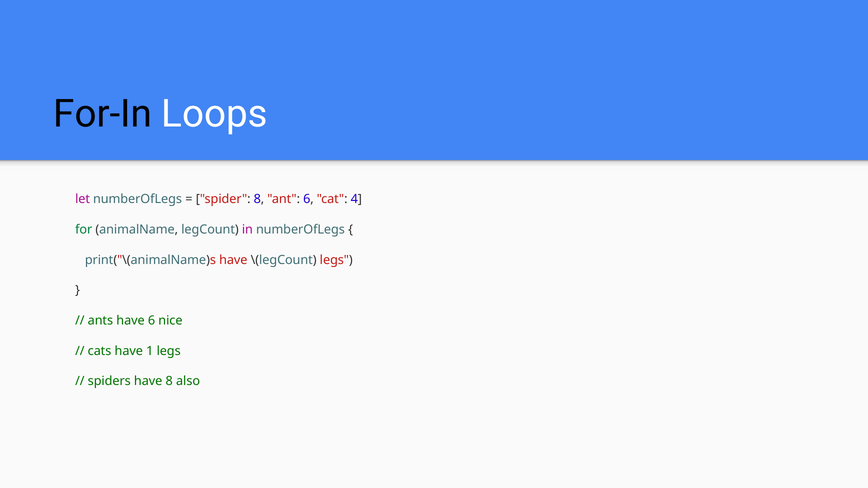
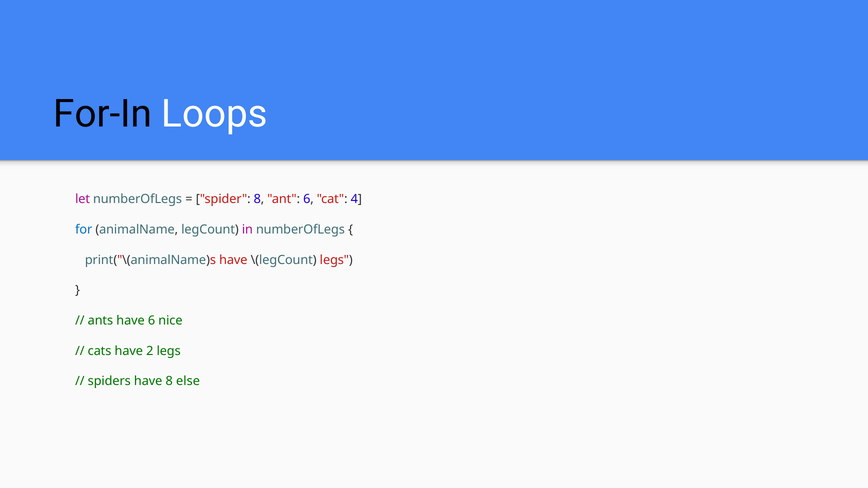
for colour: green -> blue
1: 1 -> 2
also: also -> else
